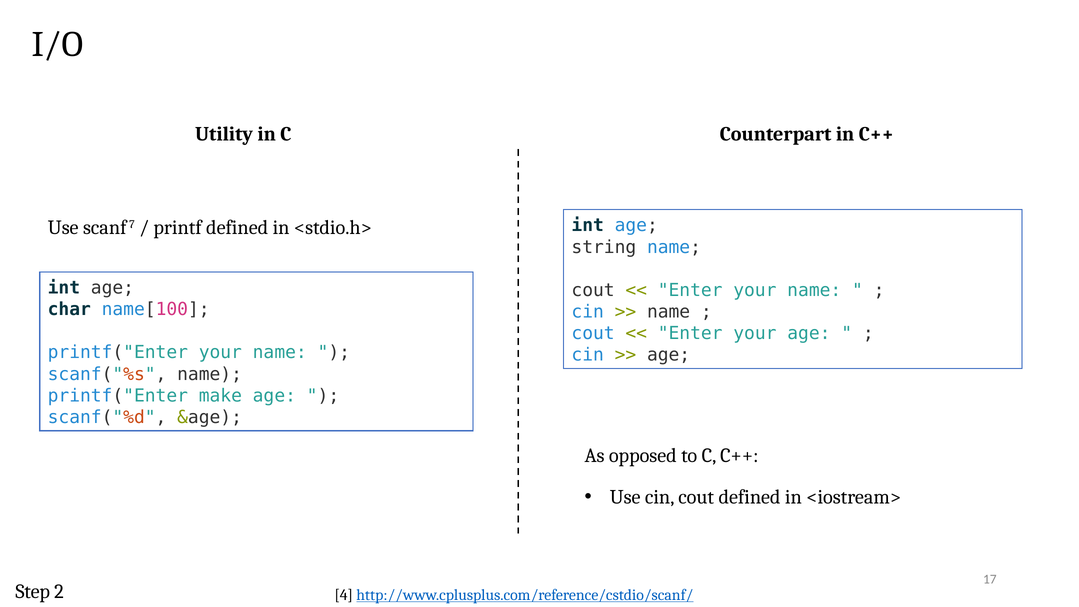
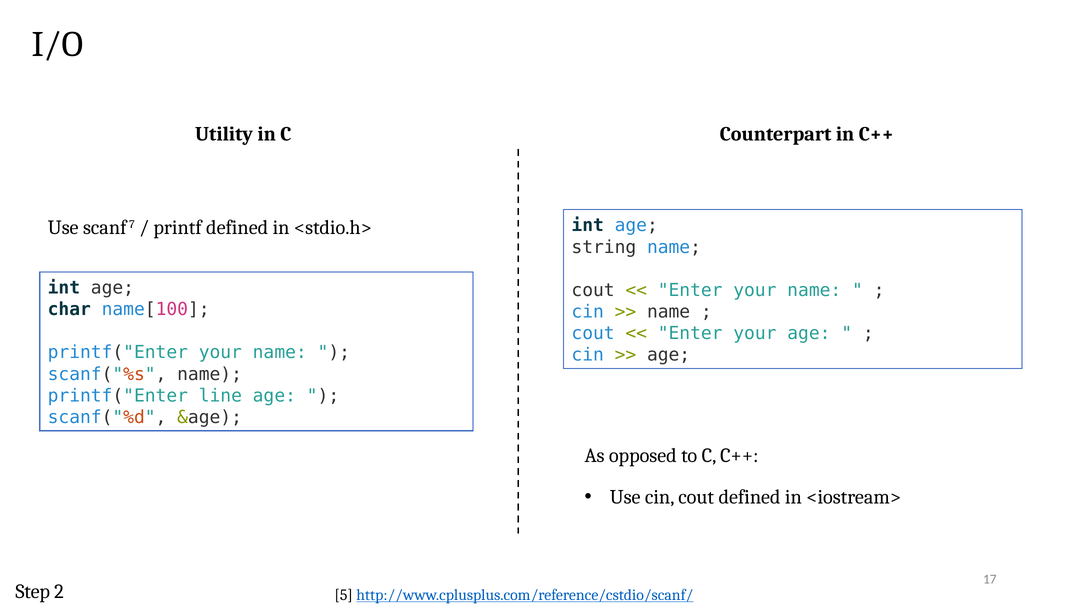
make: make -> line
4: 4 -> 5
